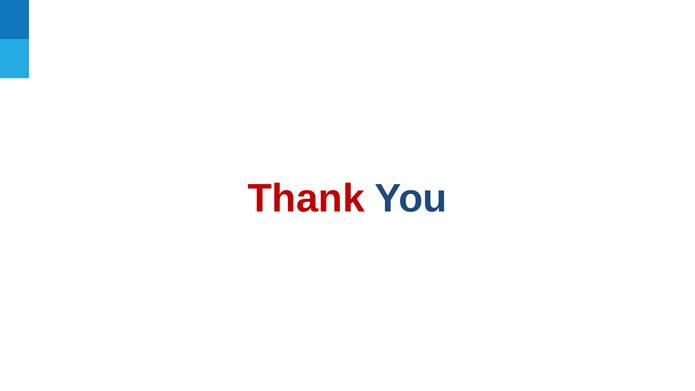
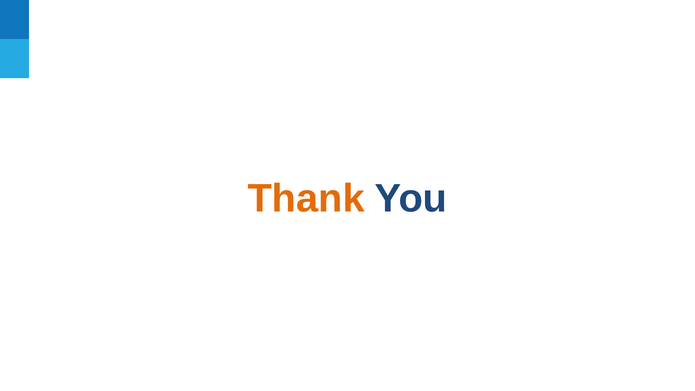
Thank colour: red -> orange
